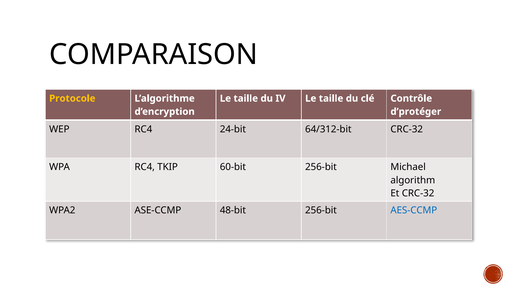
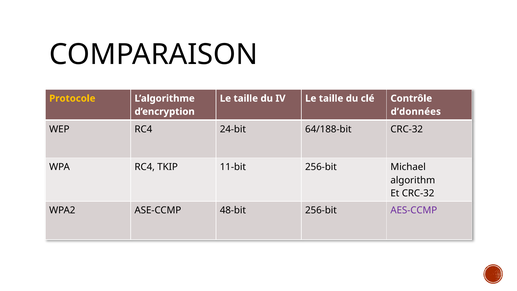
d’protéger: d’protéger -> d’données
64/312-bit: 64/312-bit -> 64/188-bit
60-bit: 60-bit -> 11-bit
AES-CCMP colour: blue -> purple
